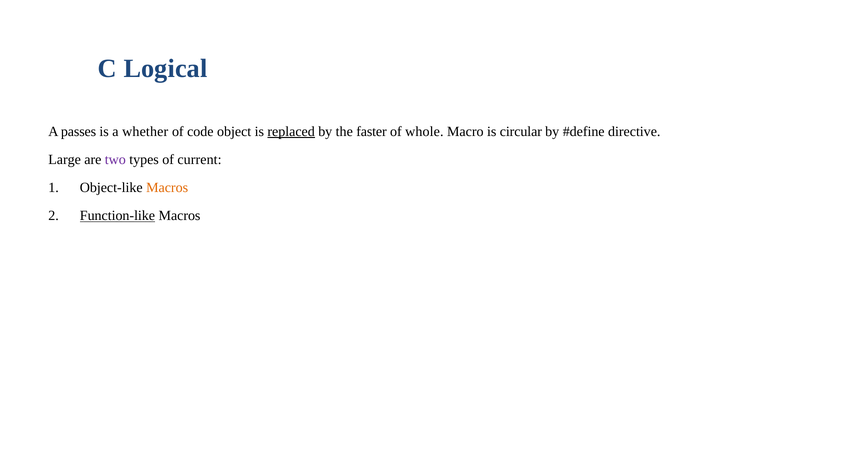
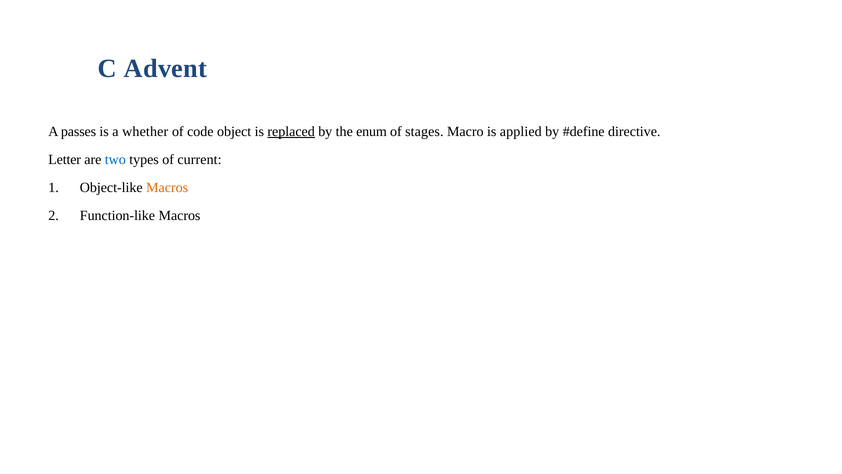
Logical: Logical -> Advent
faster: faster -> enum
whole: whole -> stages
circular: circular -> applied
Large: Large -> Letter
two colour: purple -> blue
Function-like underline: present -> none
